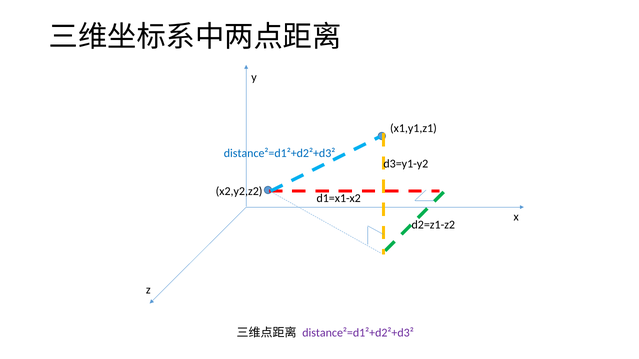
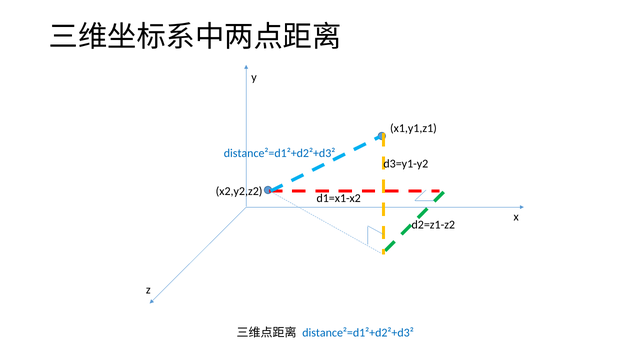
distance²=d1²+d2²+d3² at (358, 333) colour: purple -> blue
